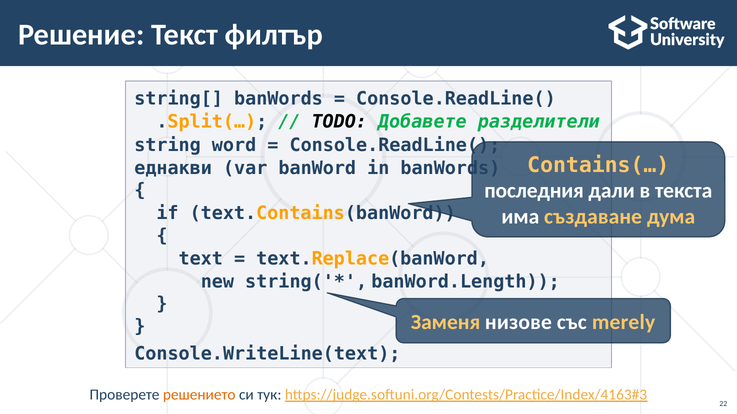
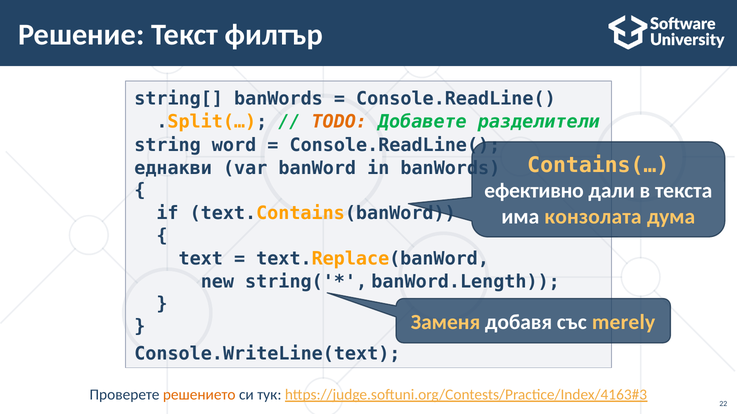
TODO colour: black -> orange
последния: последния -> ефективно
създаване: създаване -> конзолата
низове: низове -> добавя
